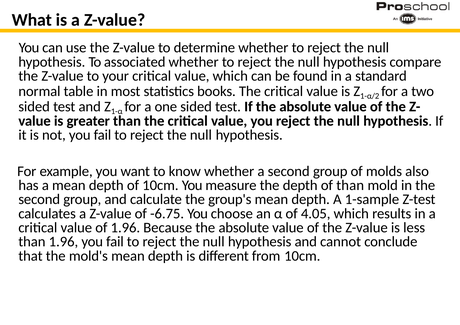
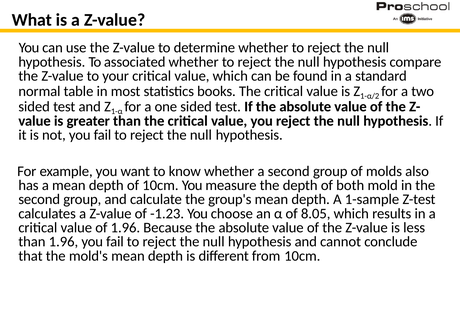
of than: than -> both
-6.75: -6.75 -> -1.23
4.05: 4.05 -> 8.05
